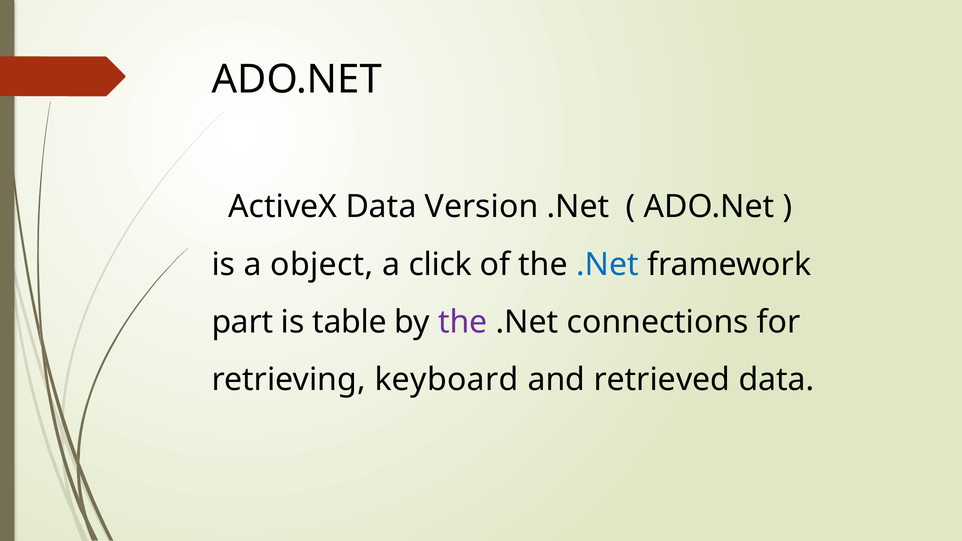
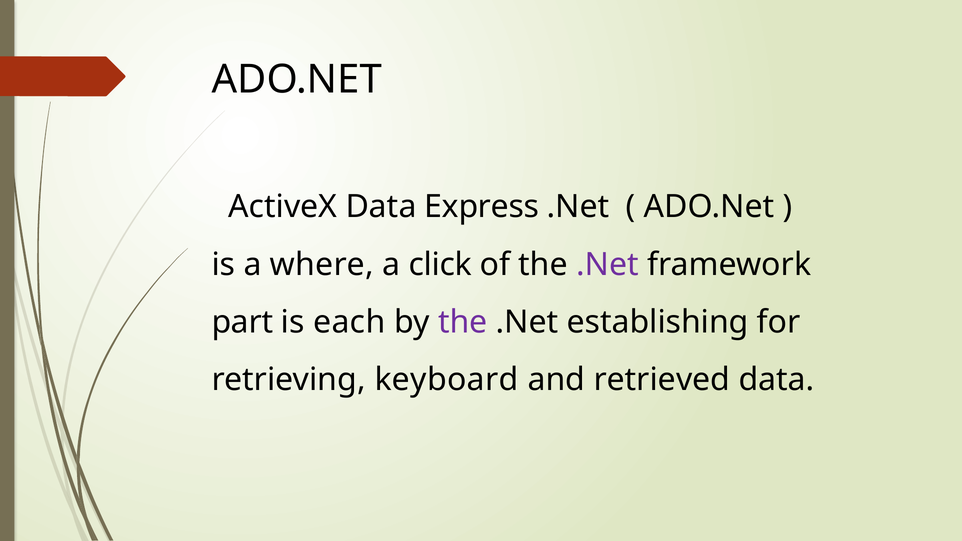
Version: Version -> Express
object: object -> where
.Net at (607, 265) colour: blue -> purple
table: table -> each
connections: connections -> establishing
